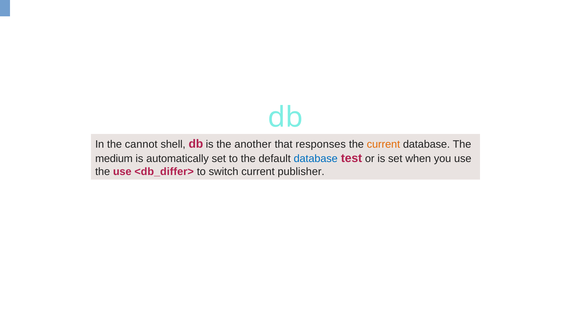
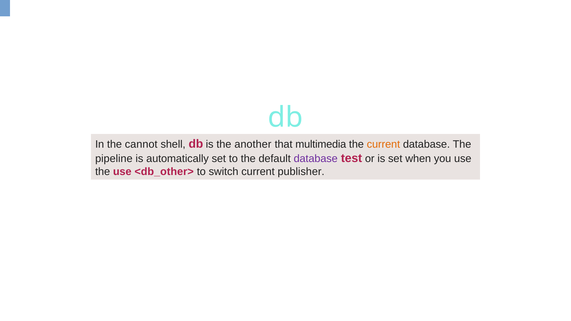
responses: responses -> multimedia
medium: medium -> pipeline
database at (316, 159) colour: blue -> purple
<db_differ>: <db_differ> -> <db_other>
